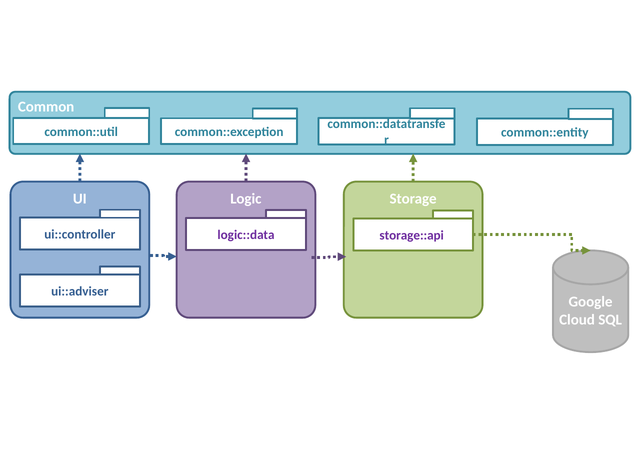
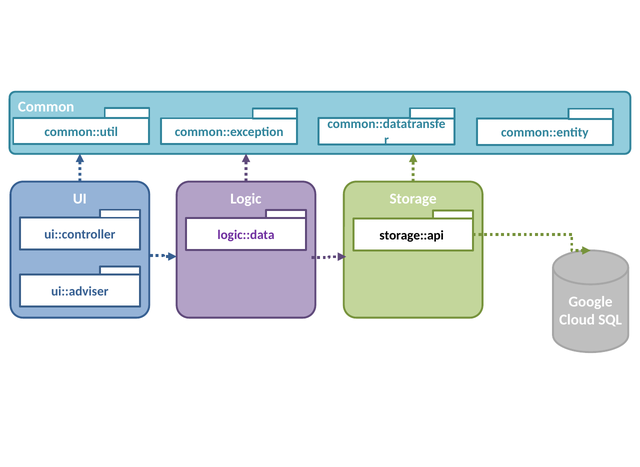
storage::api colour: purple -> black
